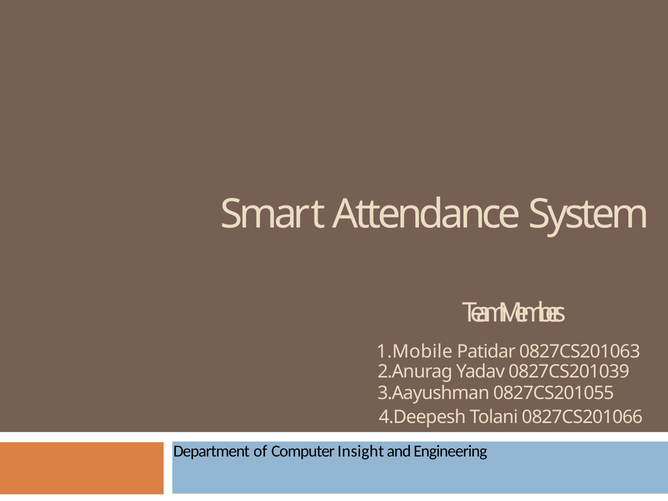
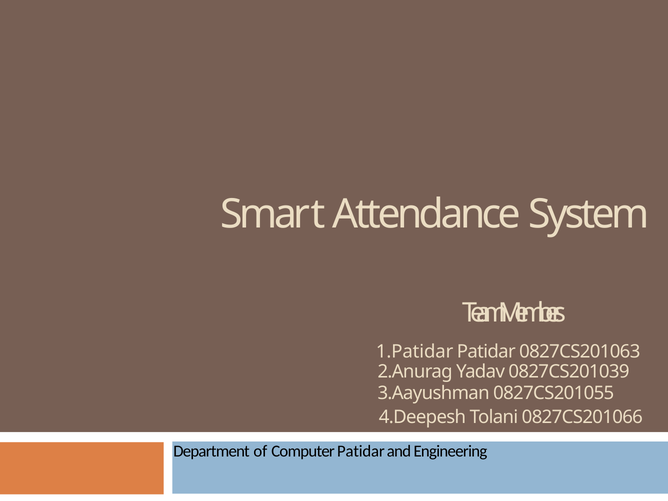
1.Mobile: 1.Mobile -> 1.Patidar
Computer Insight: Insight -> Patidar
